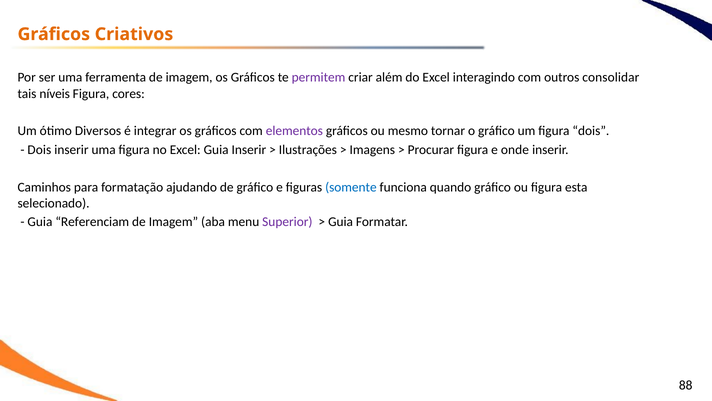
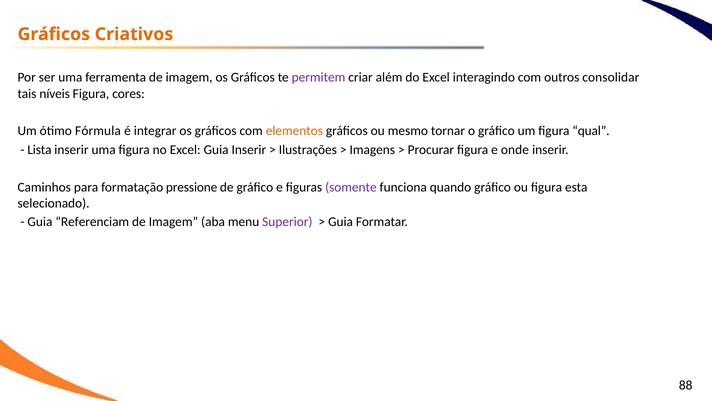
Diversos: Diversos -> Fórmula
elementos colour: purple -> orange
figura dois: dois -> qual
Dois at (39, 150): Dois -> Lista
ajudando: ajudando -> pressione
somente colour: blue -> purple
